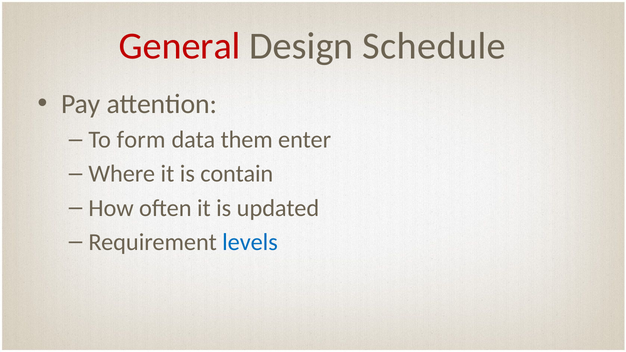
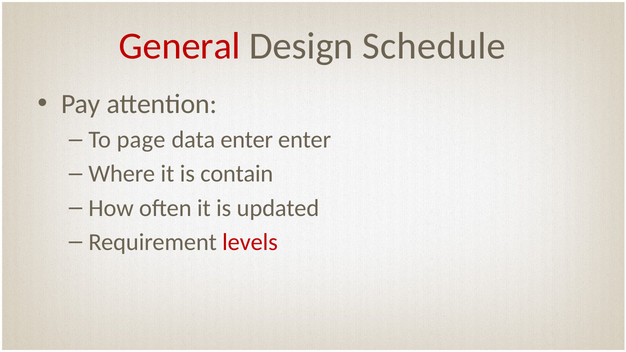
form: form -> page
data them: them -> enter
levels colour: blue -> red
